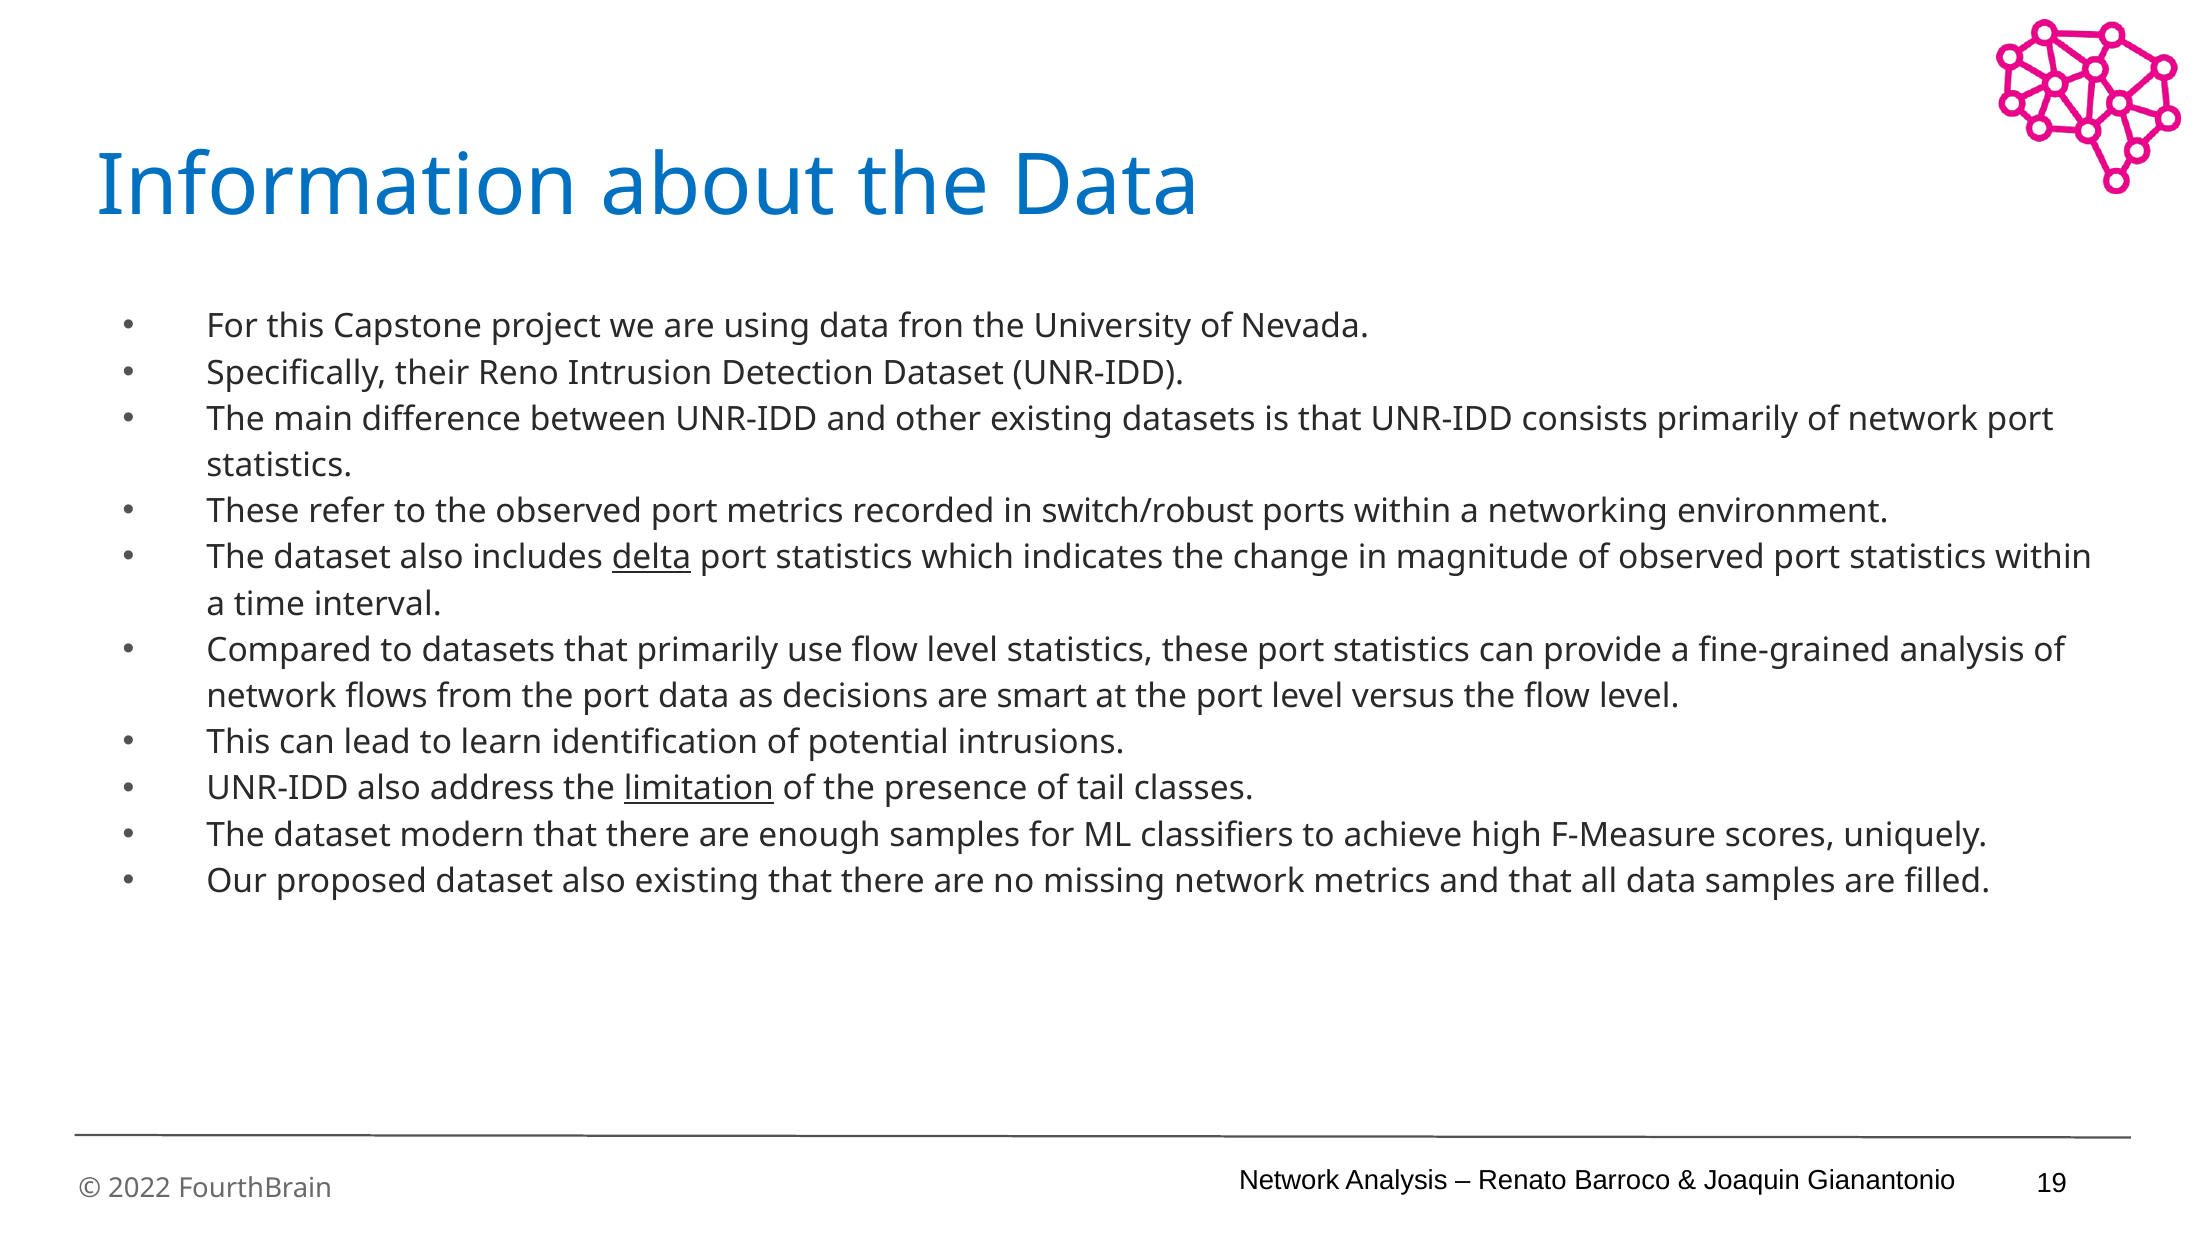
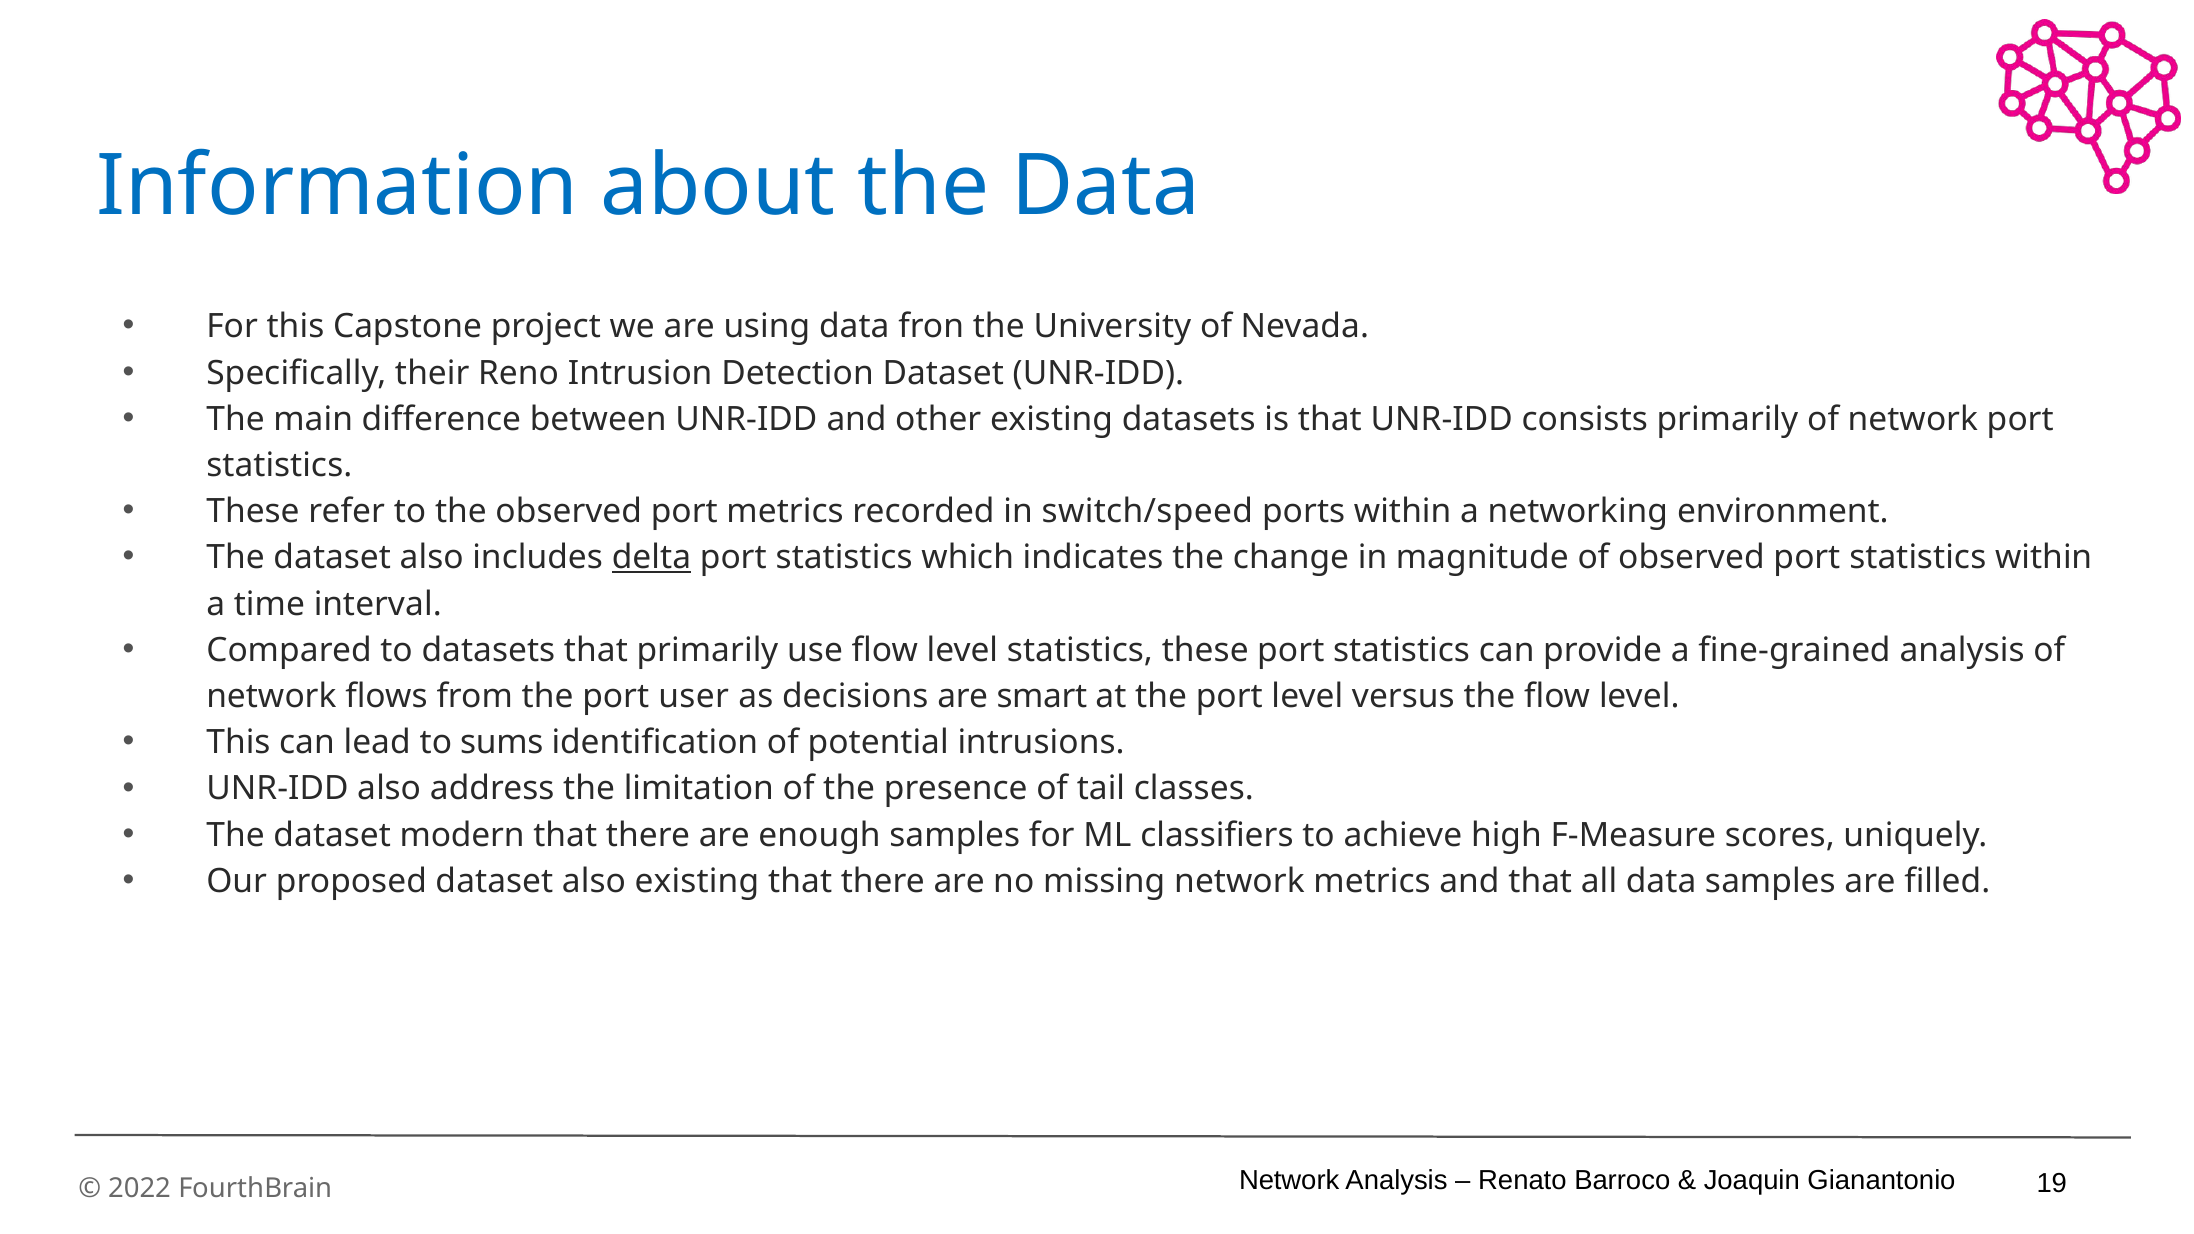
switch/robust: switch/robust -> switch/speed
port data: data -> user
learn: learn -> sums
limitation underline: present -> none
